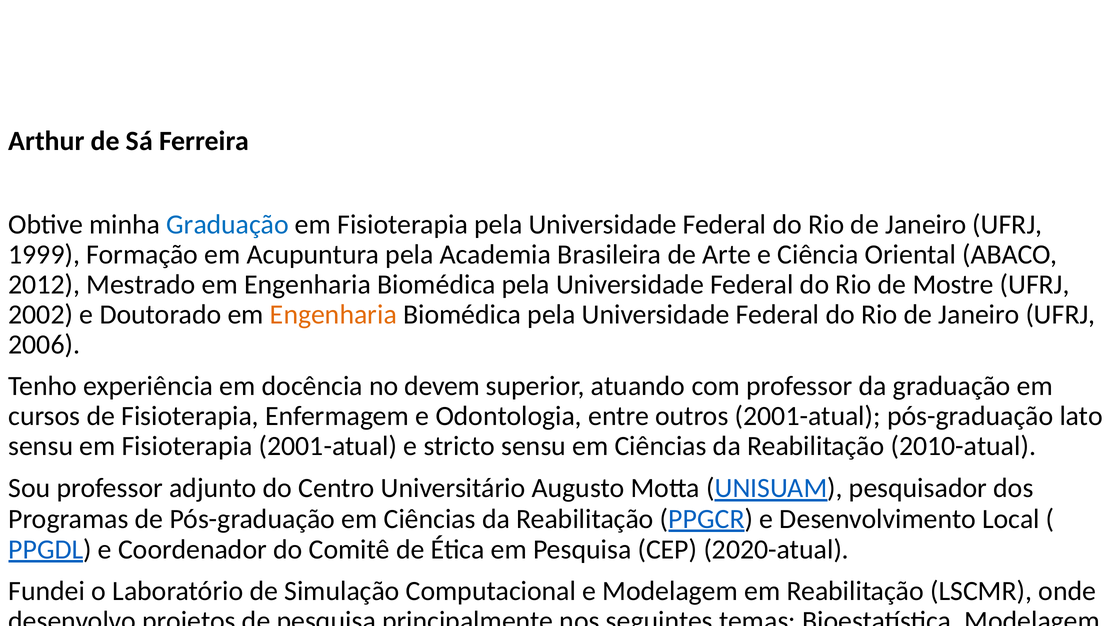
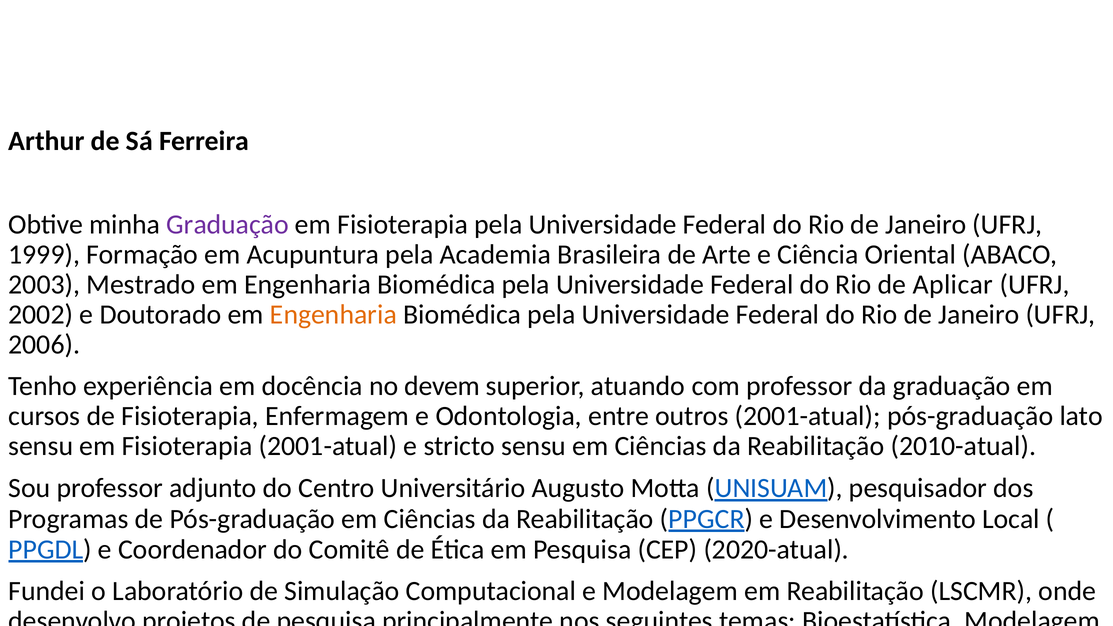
Graduação at (228, 224) colour: blue -> purple
2012: 2012 -> 2003
Mostre: Mostre -> Aplicar
